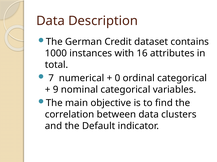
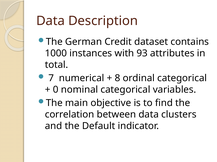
16: 16 -> 93
0: 0 -> 8
9: 9 -> 0
